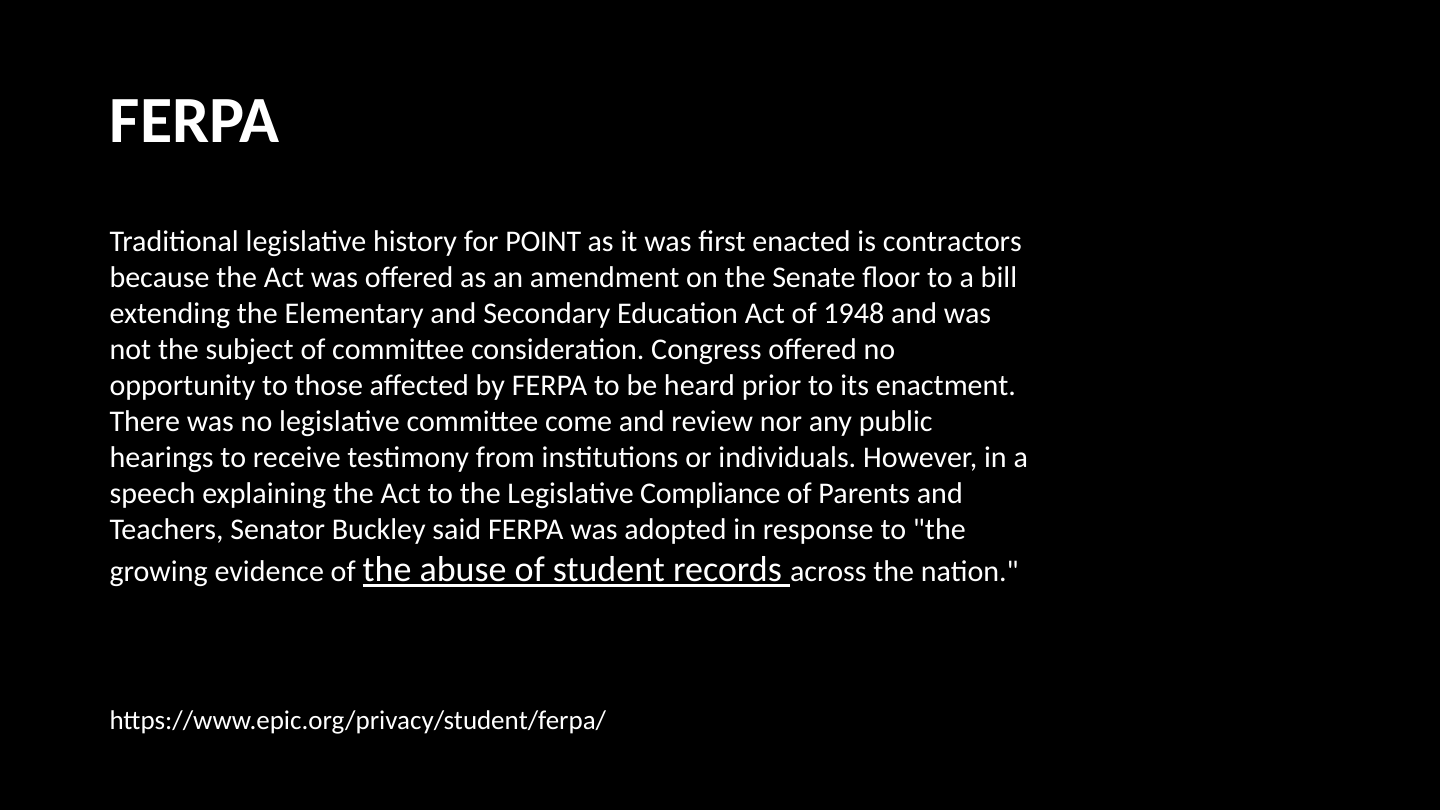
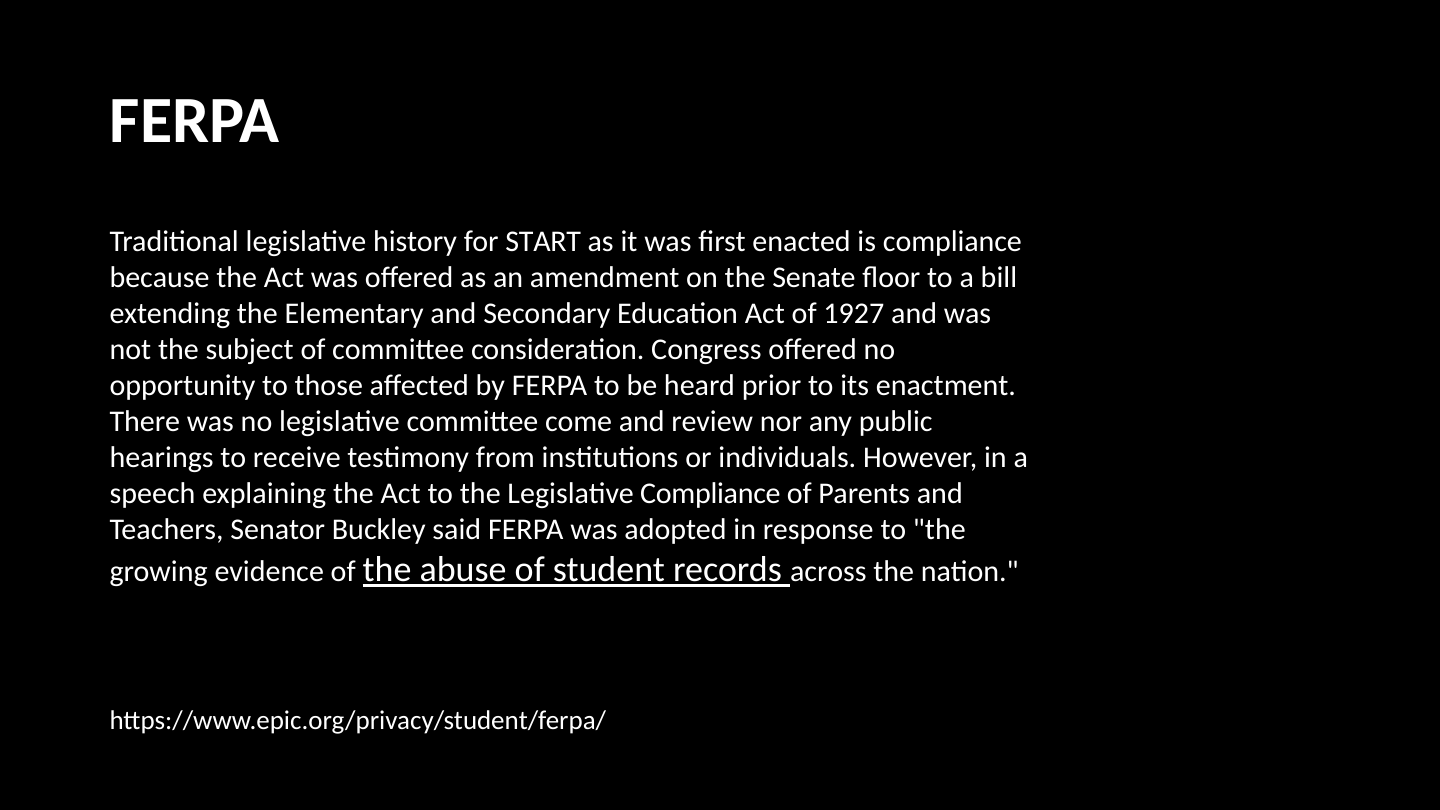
POINT: POINT -> START
is contractors: contractors -> compliance
1948: 1948 -> 1927
